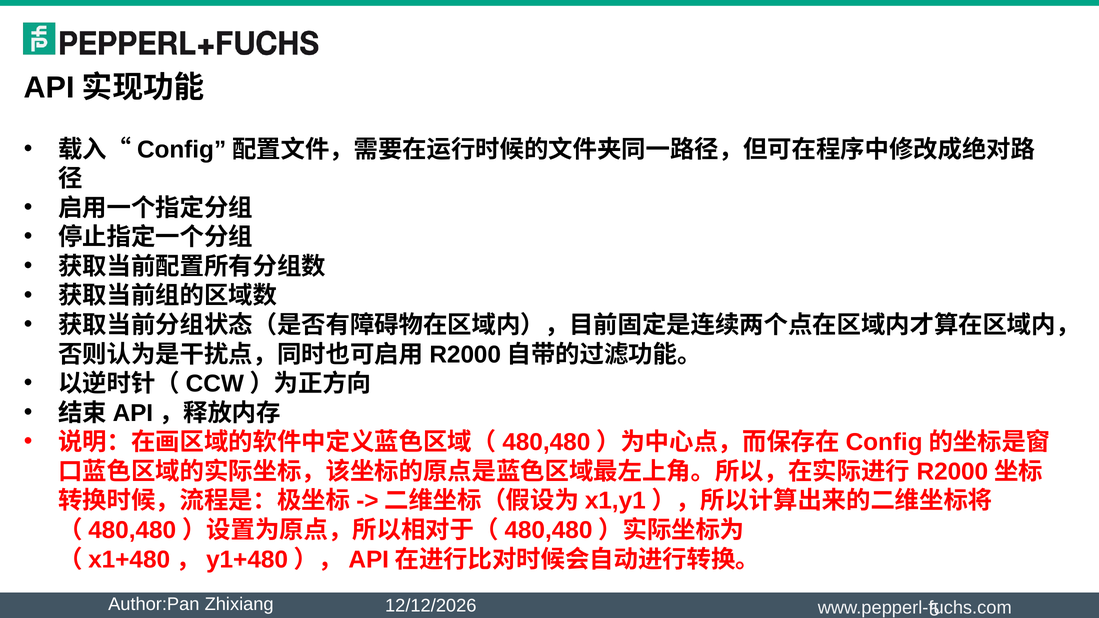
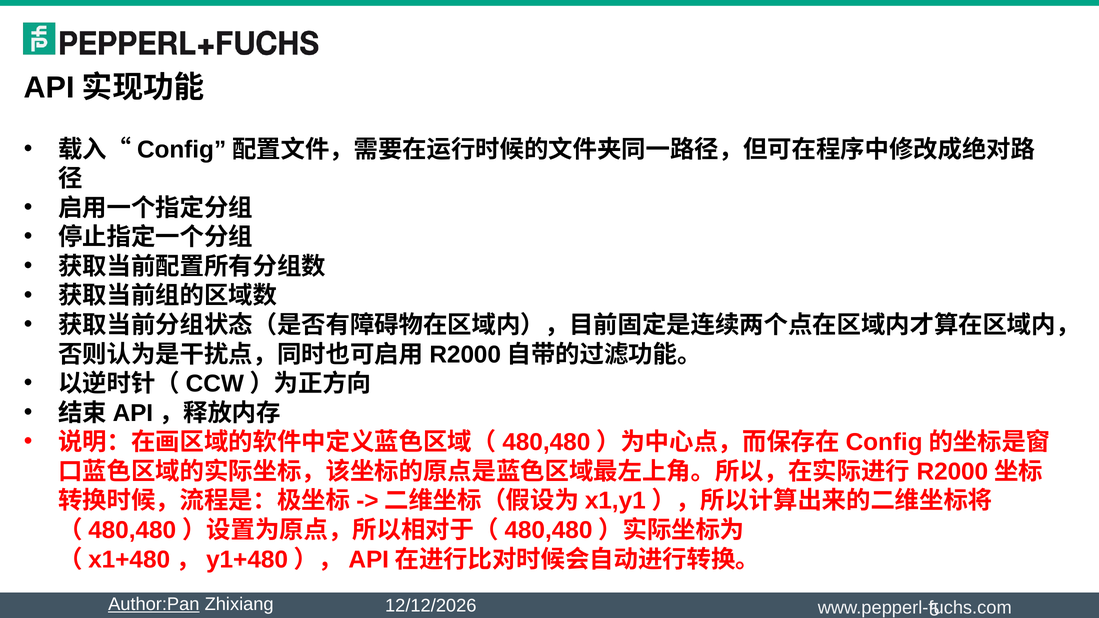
Author:Pan underline: none -> present
